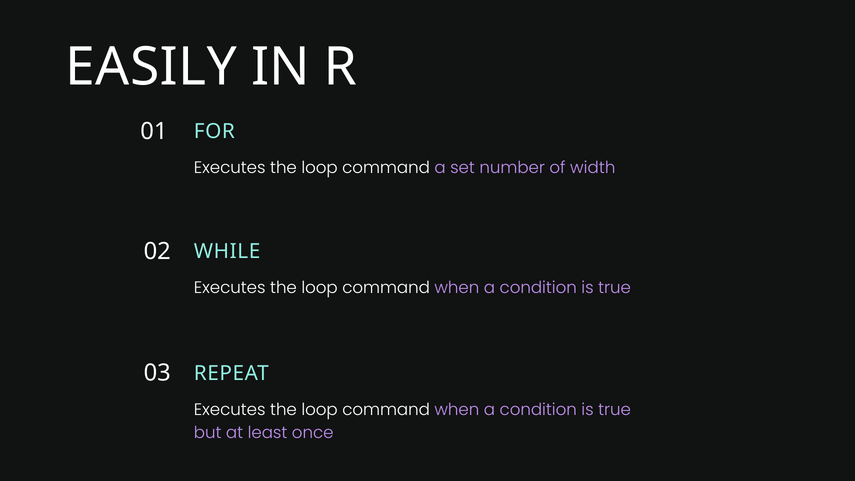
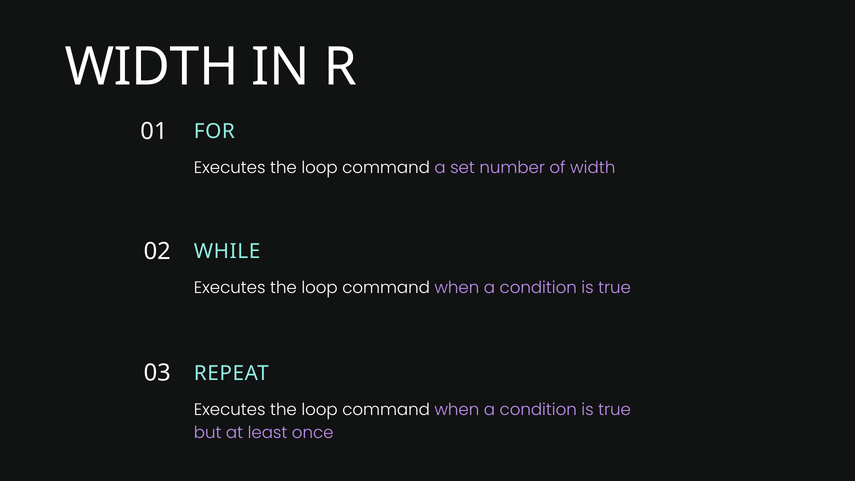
EASILY at (151, 67): EASILY -> WIDTH
